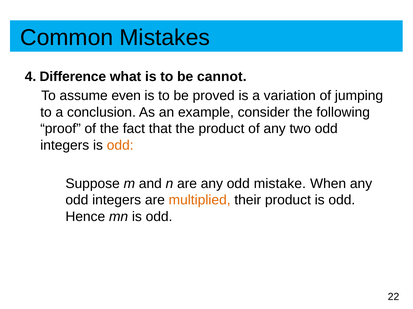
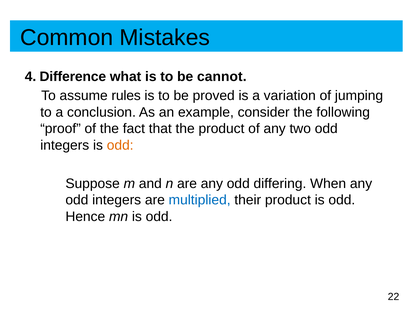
even: even -> rules
mistake: mistake -> differing
multiplied colour: orange -> blue
